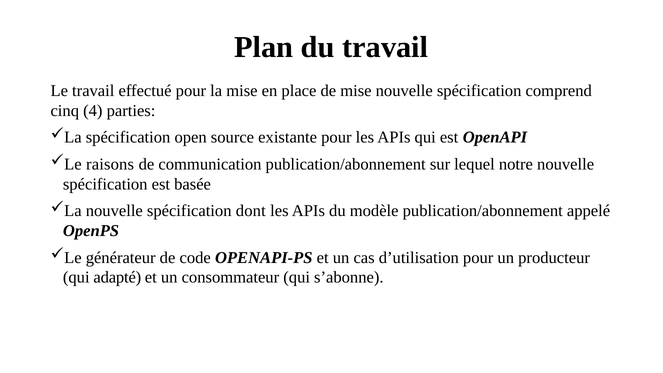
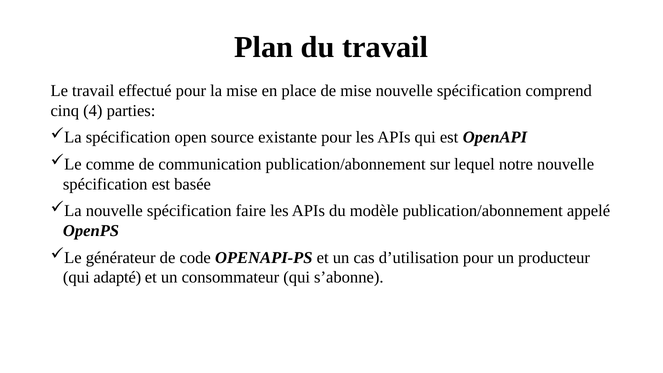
raisons: raisons -> comme
dont: dont -> faire
